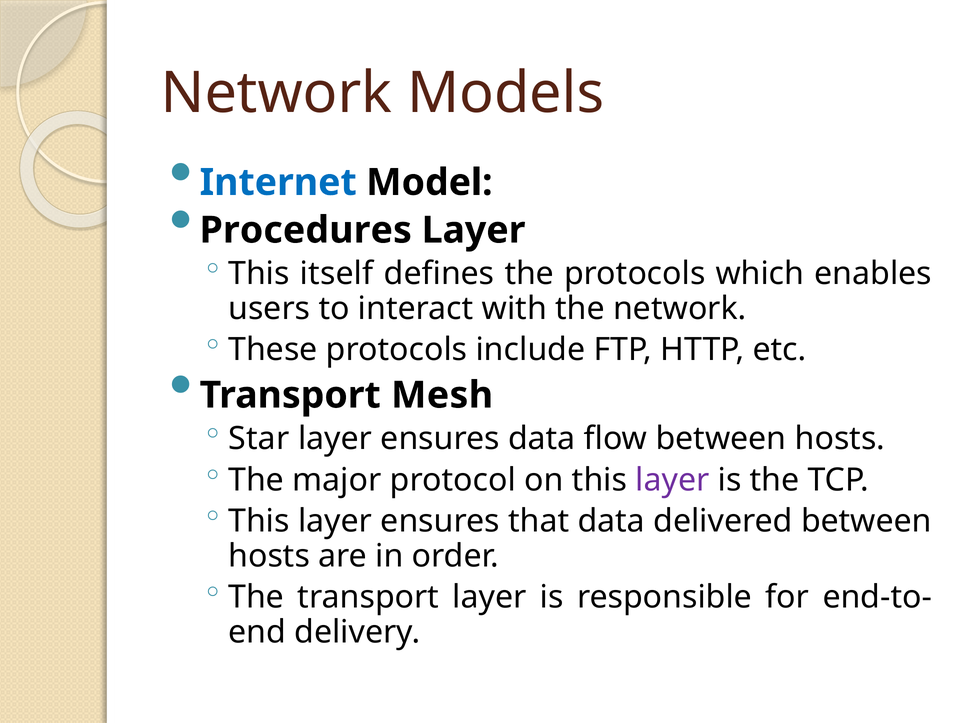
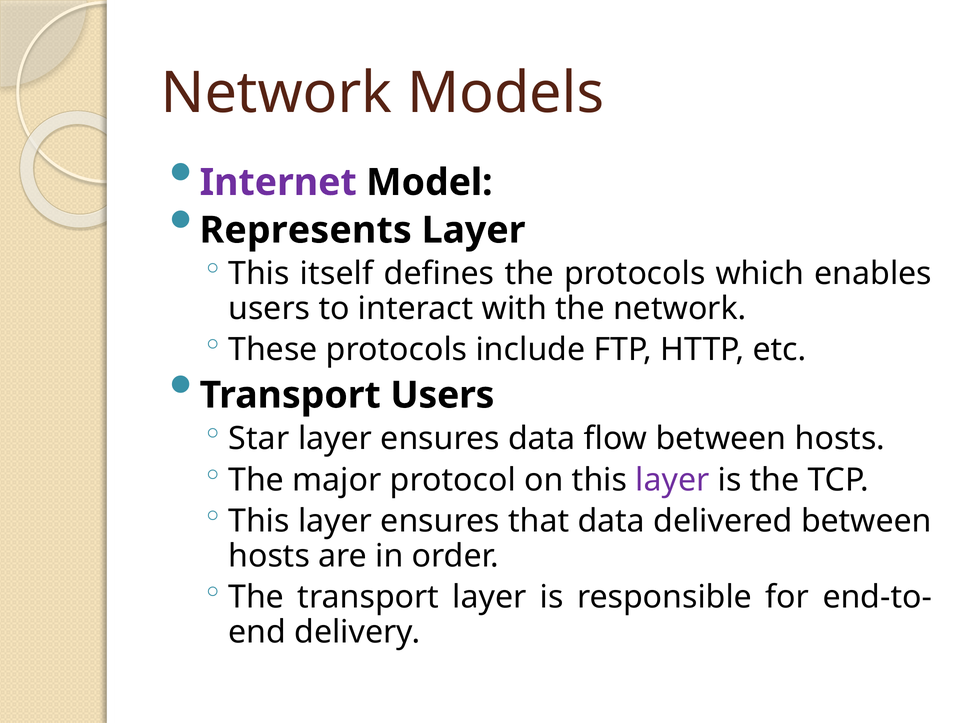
Internet colour: blue -> purple
Procedures: Procedures -> Represents
Transport Mesh: Mesh -> Users
